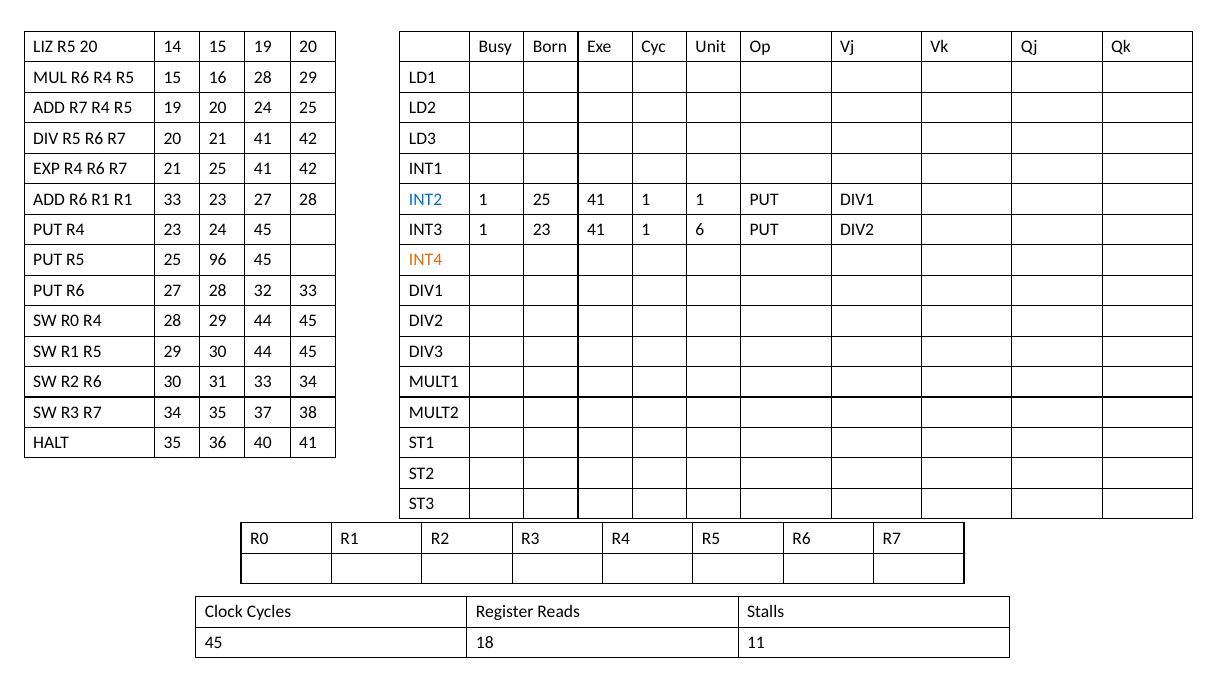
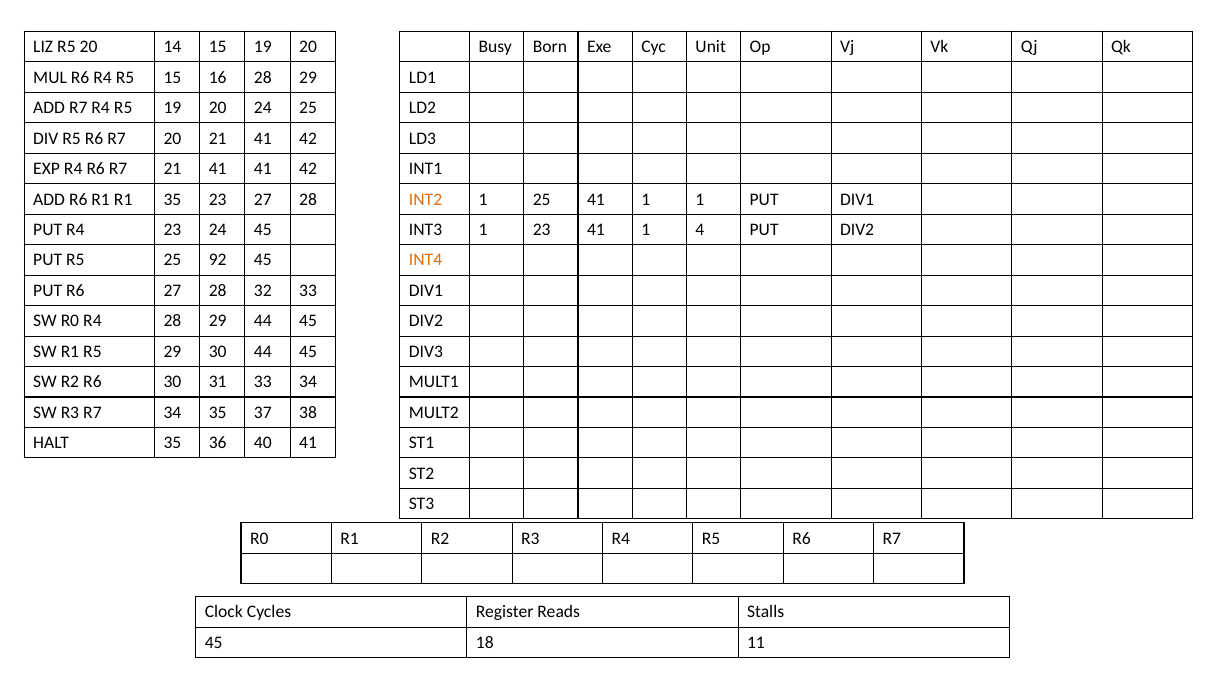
R7 21 25: 25 -> 41
R1 33: 33 -> 35
INT2 colour: blue -> orange
6: 6 -> 4
96: 96 -> 92
